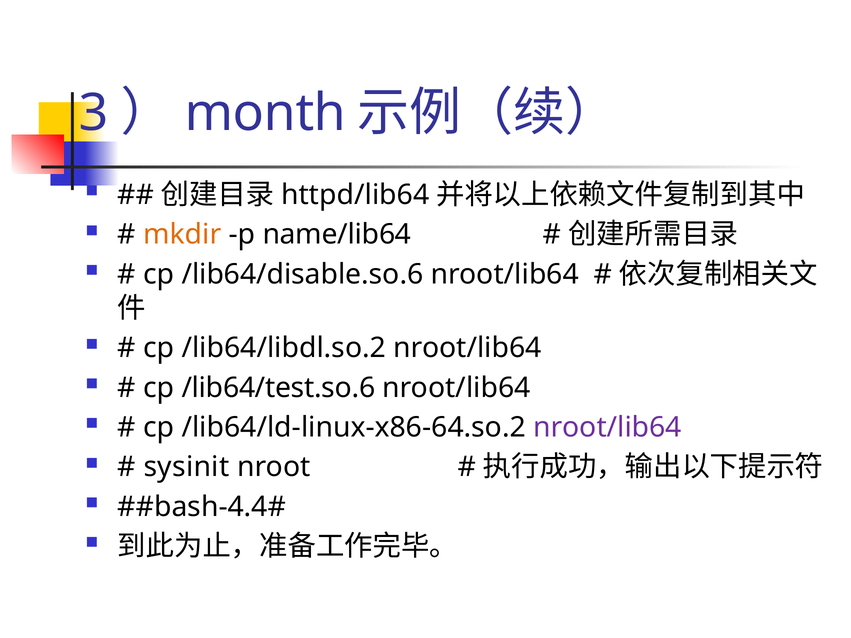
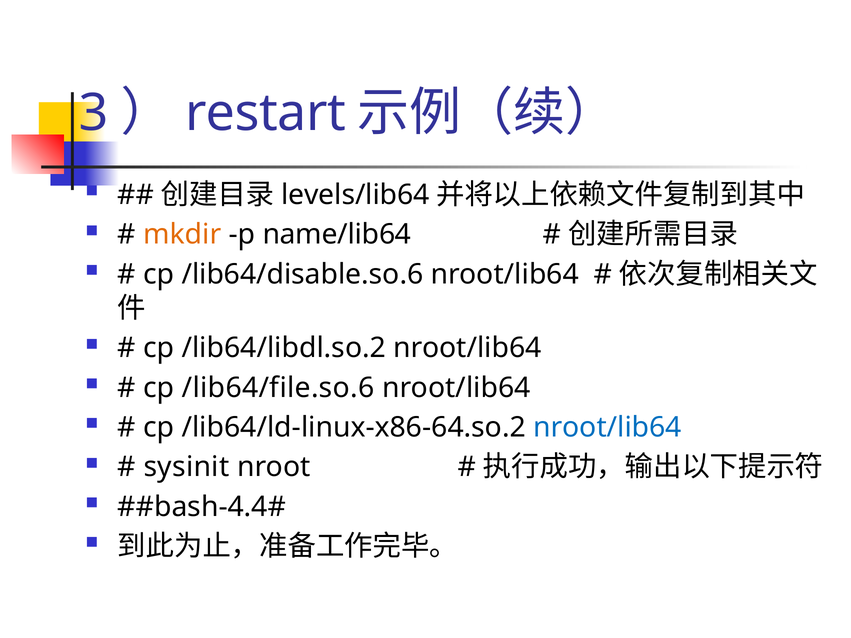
month: month -> restart
httpd/lib64: httpd/lib64 -> levels/lib64
/lib64/test.so.6: /lib64/test.so.6 -> /lib64/file.so.6
nroot/lib64 at (607, 428) colour: purple -> blue
